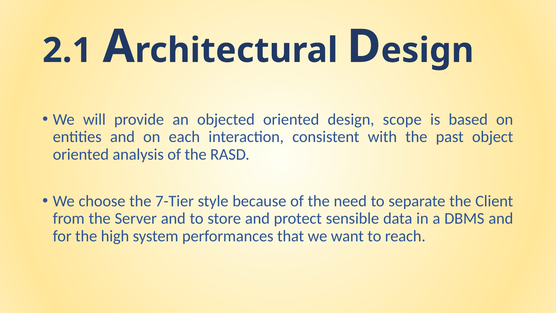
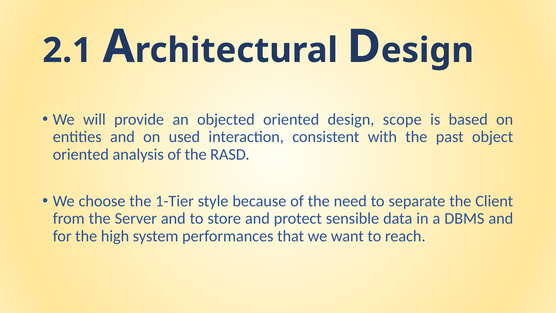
each: each -> used
7-Tier: 7-Tier -> 1-Tier
